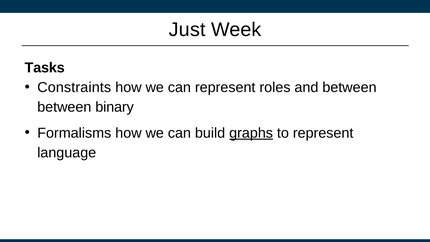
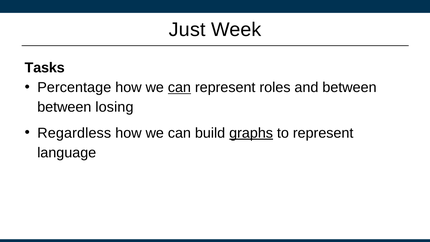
Constraints: Constraints -> Percentage
can at (179, 87) underline: none -> present
binary: binary -> losing
Formalisms: Formalisms -> Regardless
